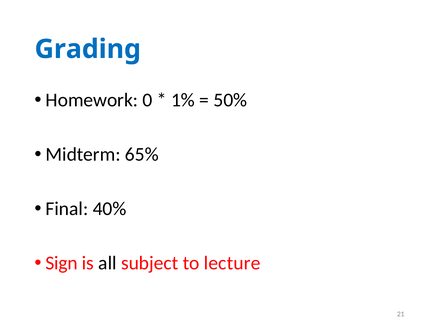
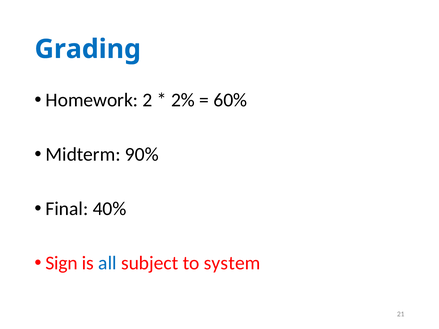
0: 0 -> 2
1%: 1% -> 2%
50%: 50% -> 60%
65%: 65% -> 90%
all colour: black -> blue
lecture: lecture -> system
